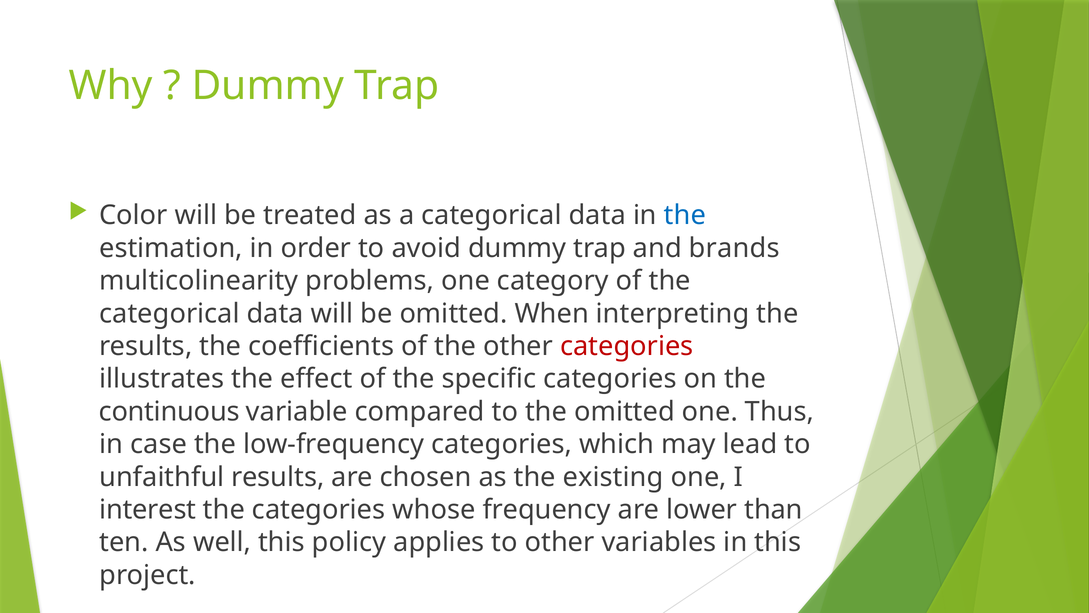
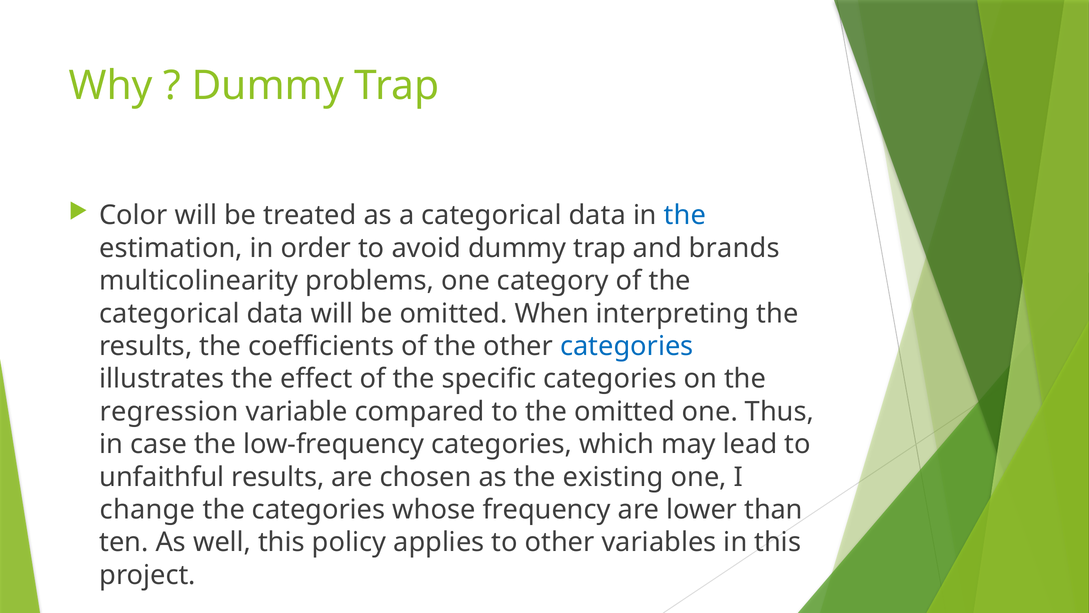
categories at (627, 346) colour: red -> blue
continuous: continuous -> regression
interest: interest -> change
